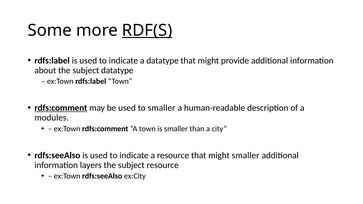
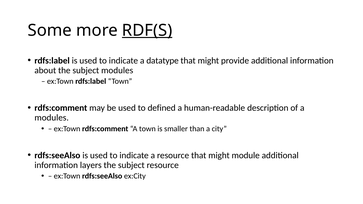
subject datatype: datatype -> modules
rdfs:comment at (61, 108) underline: present -> none
to smaller: smaller -> defined
might smaller: smaller -> module
